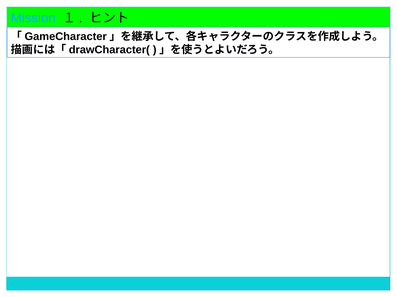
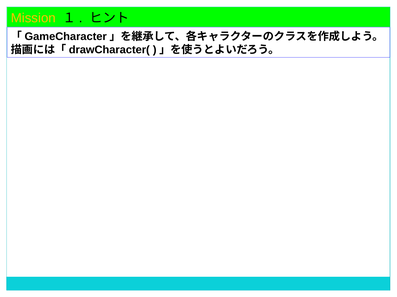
Mission colour: light blue -> yellow
